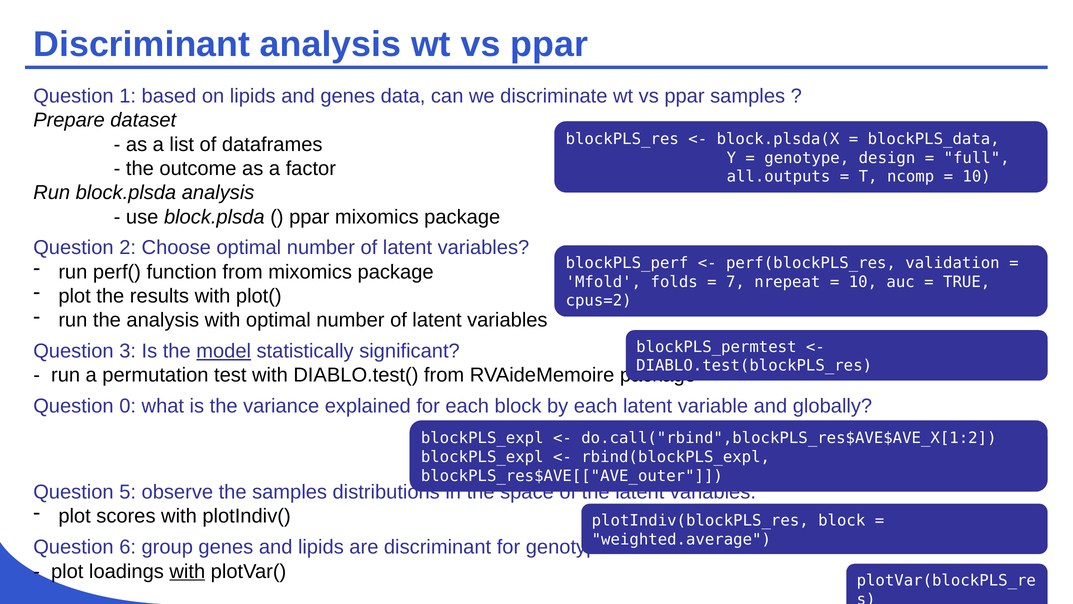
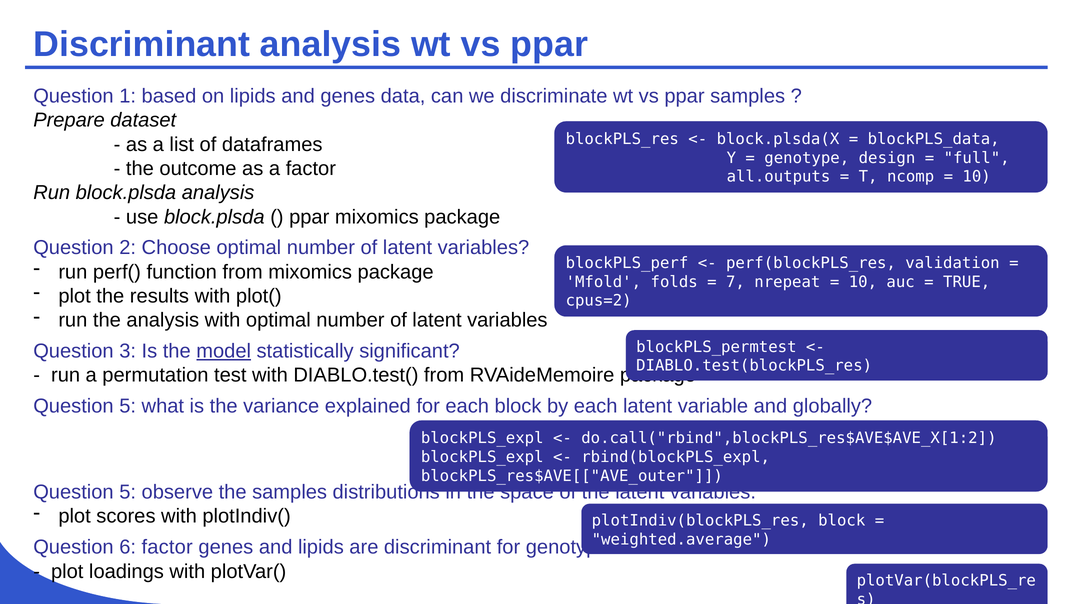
0 at (128, 406): 0 -> 5
6 group: group -> factor
with at (187, 571) underline: present -> none
